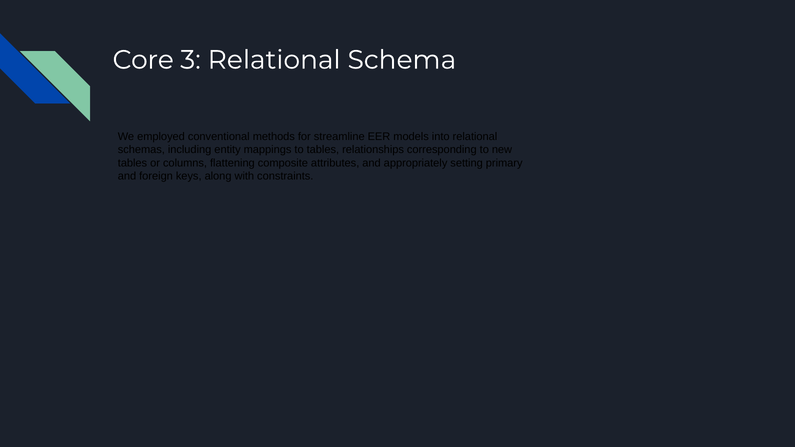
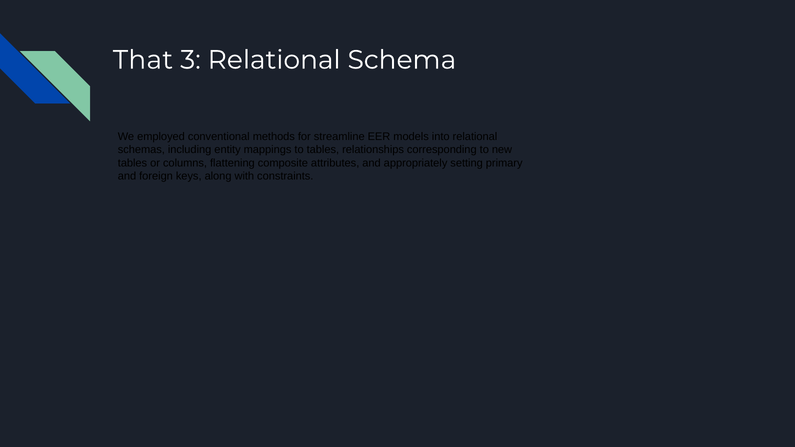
Core: Core -> That
